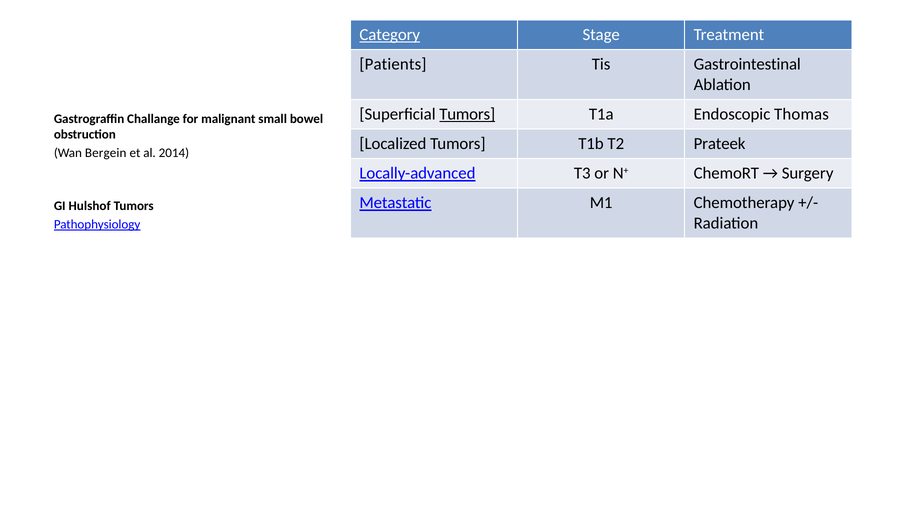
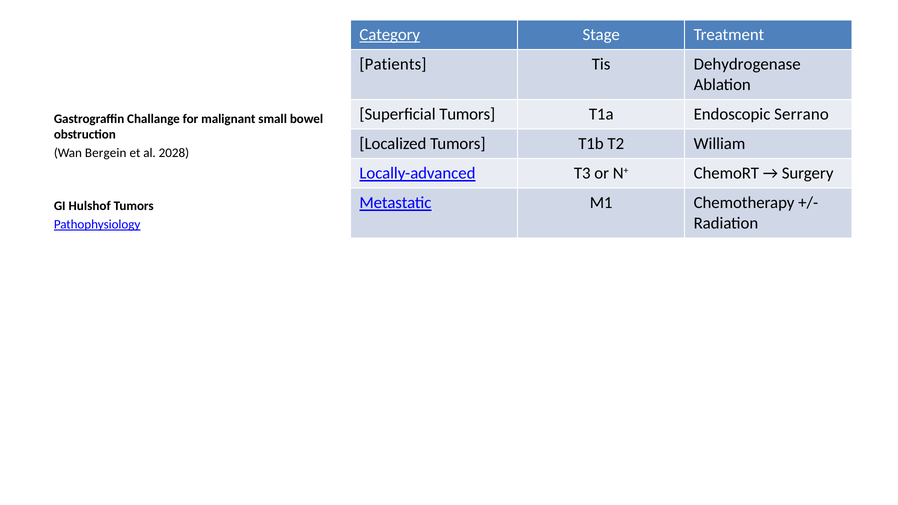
Gastrointestinal: Gastrointestinal -> Dehydrogenase
Tumors at (467, 114) underline: present -> none
Thomas: Thomas -> Serrano
Prateek: Prateek -> William
2014: 2014 -> 2028
